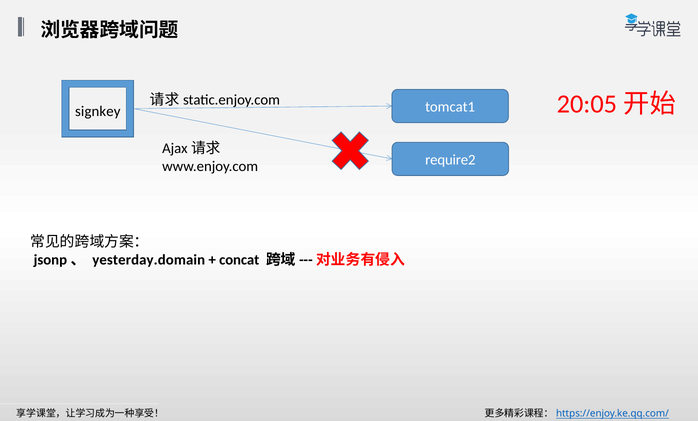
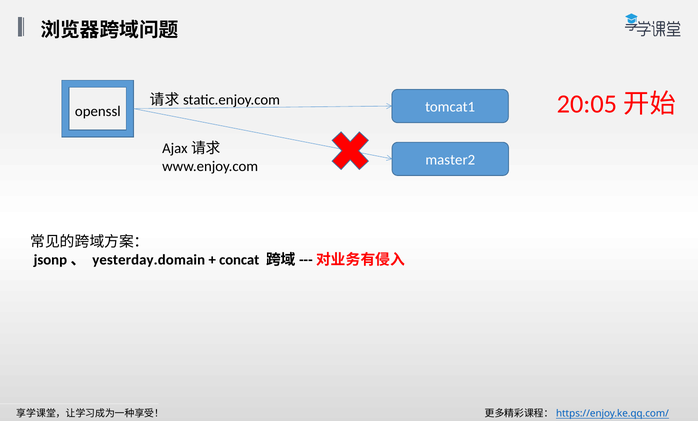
signkey: signkey -> openssl
require2: require2 -> master2
